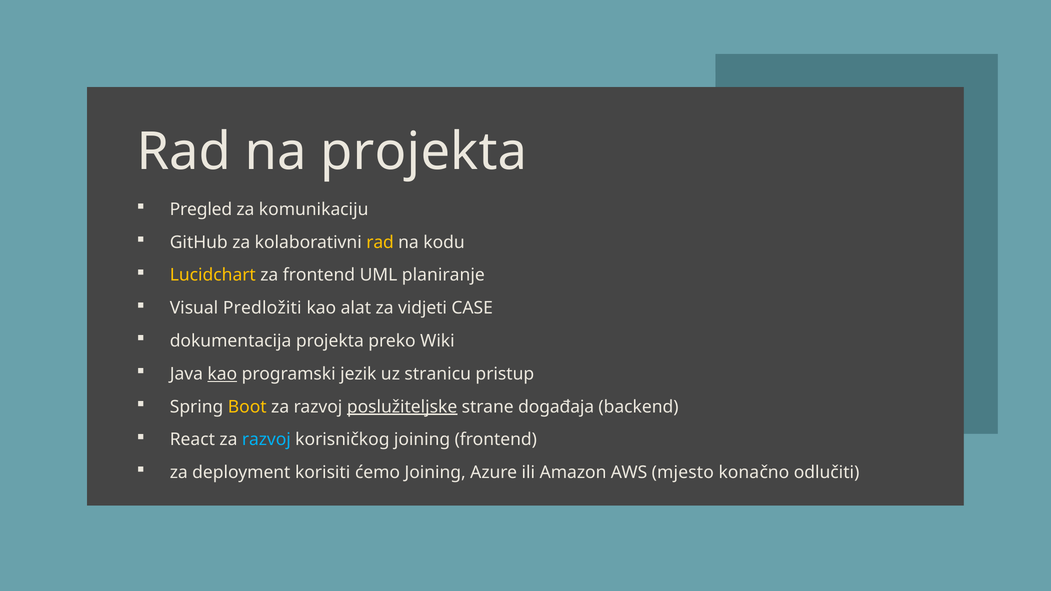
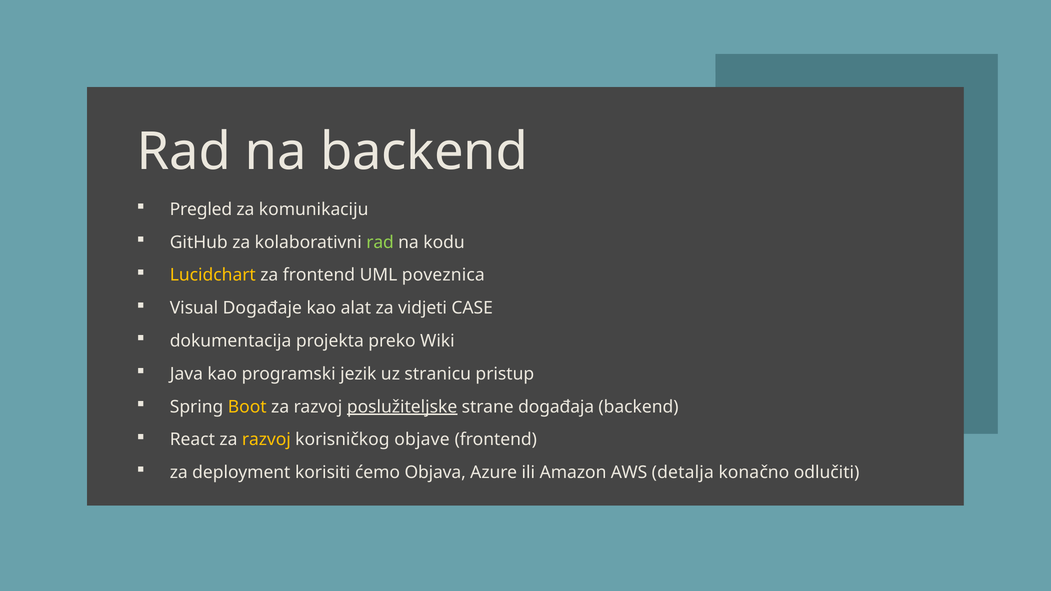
na projekta: projekta -> backend
rad at (380, 242) colour: yellow -> light green
planiranje: planiranje -> poveznica
Predložiti: Predložiti -> Događaje
kao at (222, 374) underline: present -> none
razvoj at (266, 440) colour: light blue -> yellow
korisničkog joining: joining -> objave
ćemo Joining: Joining -> Objava
mjesto: mjesto -> detalja
